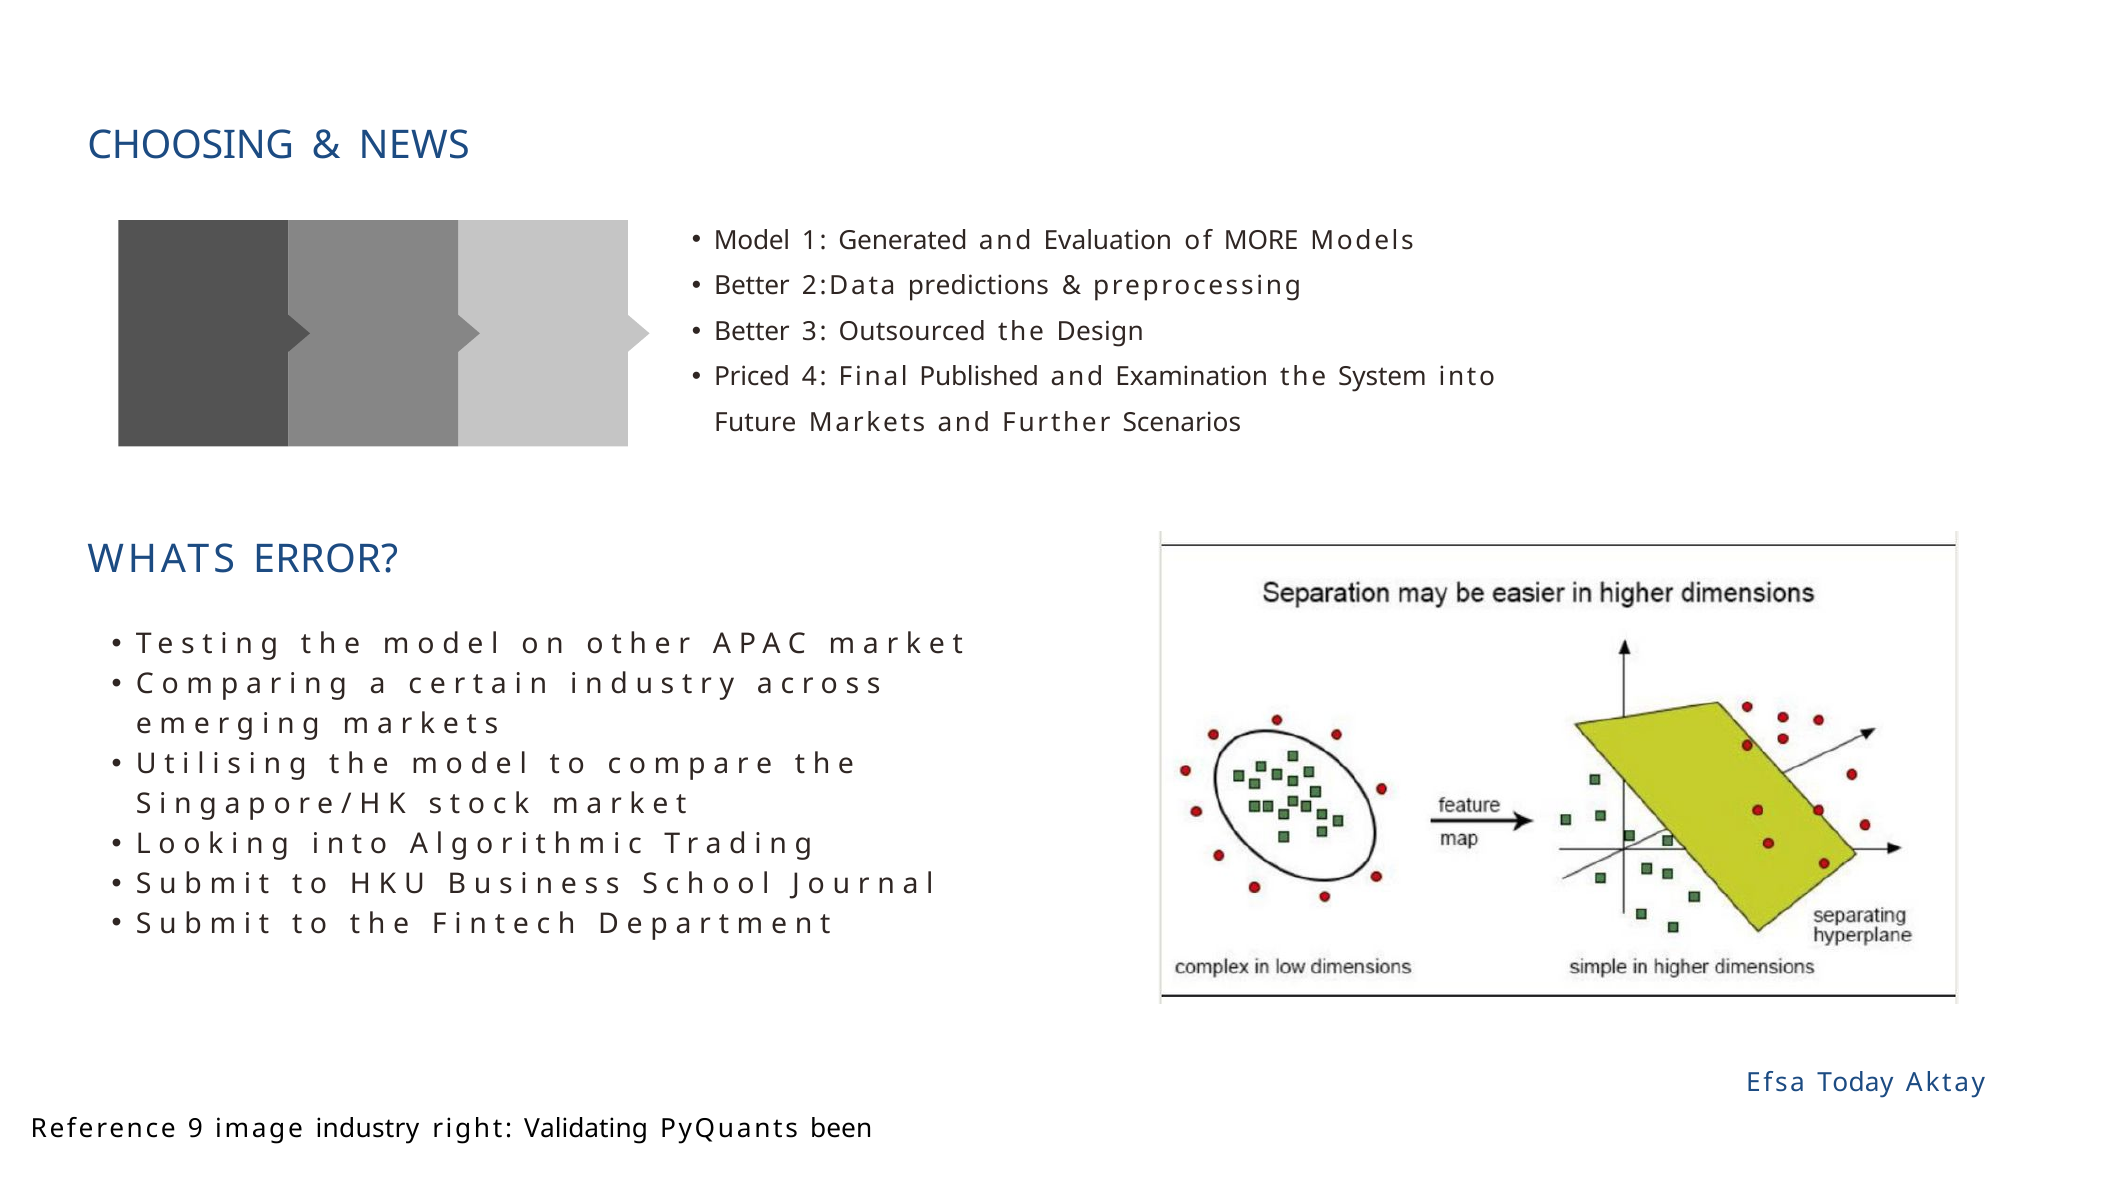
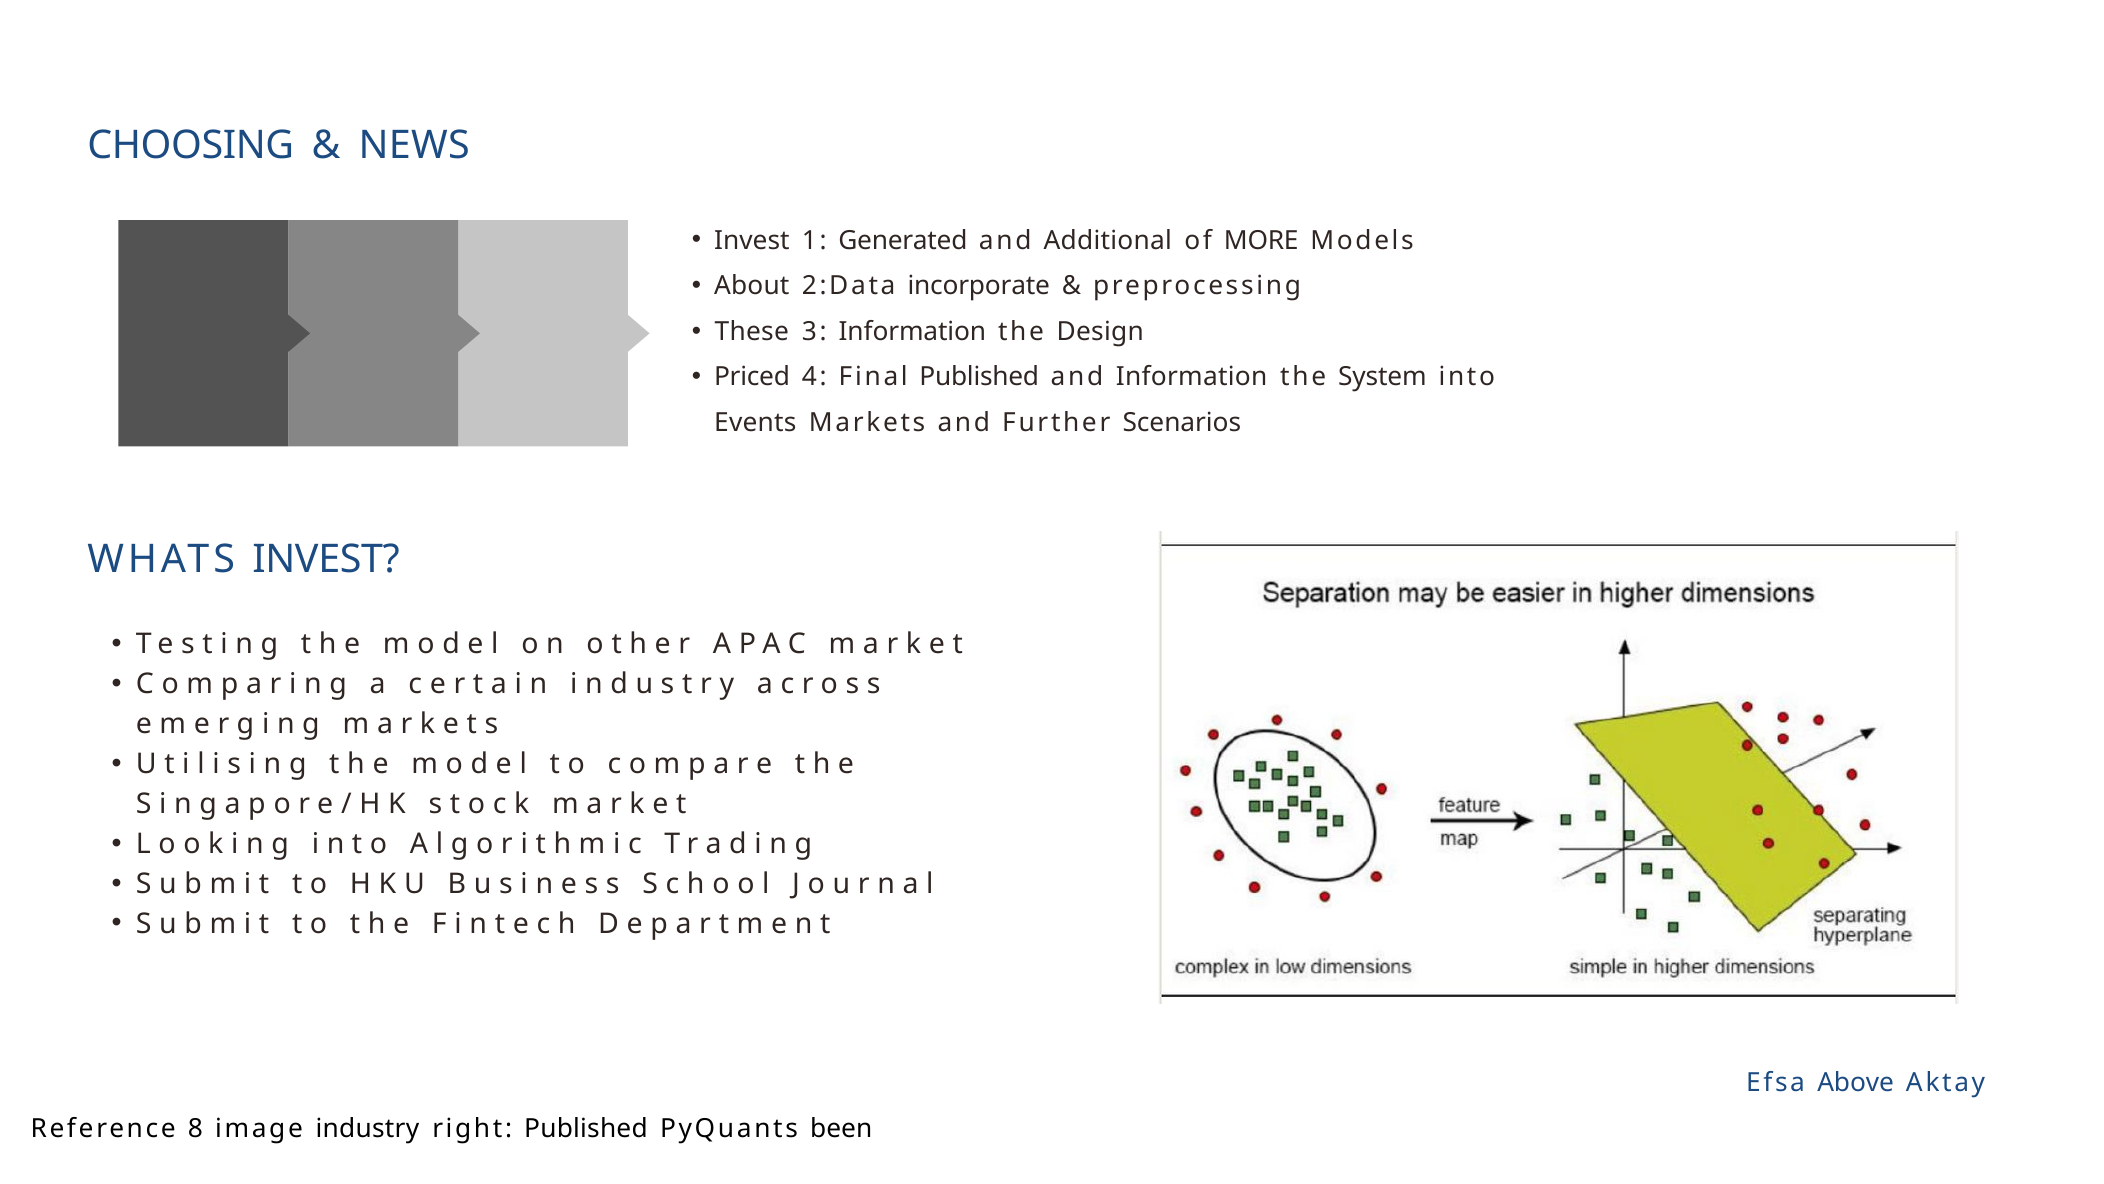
Model at (752, 241): Model -> Invest
Evaluation: Evaluation -> Additional
Better at (752, 286): Better -> About
predictions: predictions -> incorporate
Better at (752, 332): Better -> These
3 Outsourced: Outsourced -> Information
and Examination: Examination -> Information
Future: Future -> Events
WHATS ERROR: ERROR -> INVEST
Today: Today -> Above
9: 9 -> 8
right Validating: Validating -> Published
